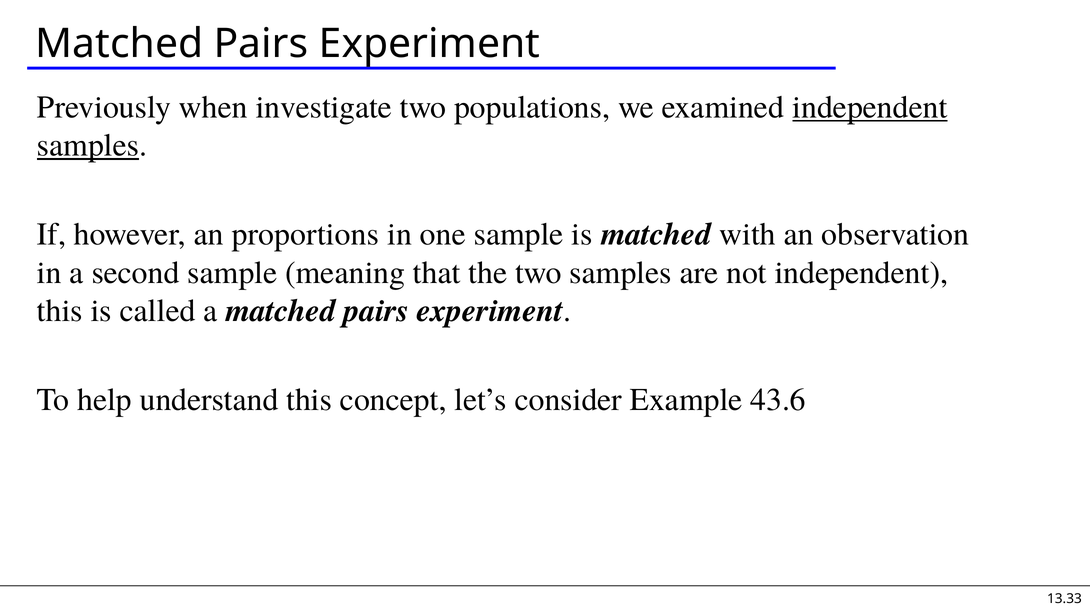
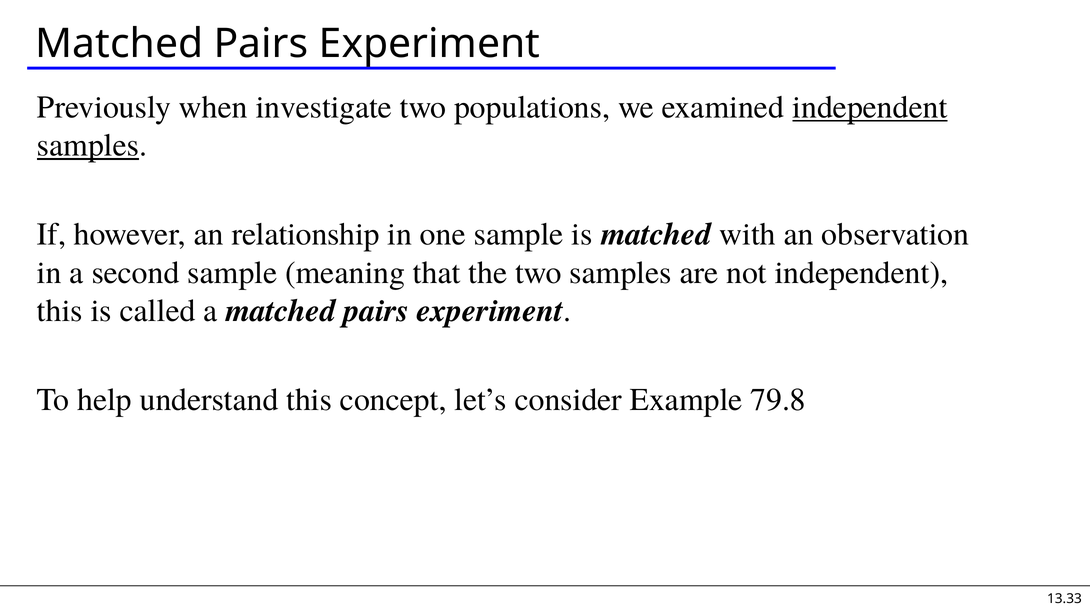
proportions: proportions -> relationship
43.6: 43.6 -> 79.8
